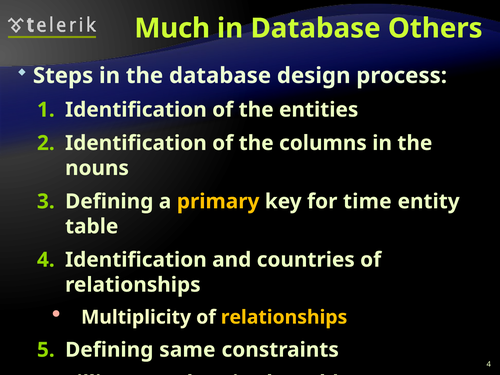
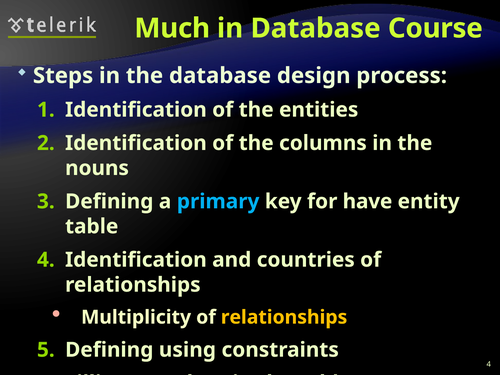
Others: Others -> Course
primary colour: yellow -> light blue
time: time -> have
same: same -> using
